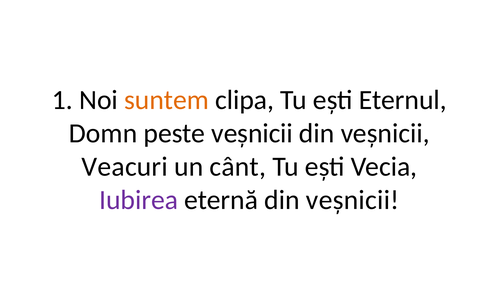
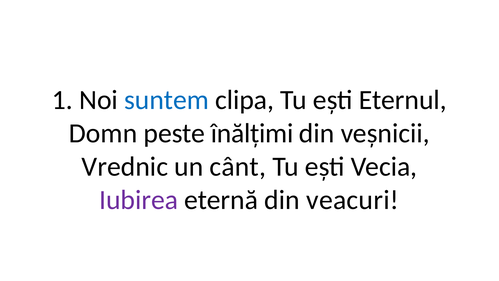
suntem colour: orange -> blue
peste veșnicii: veșnicii -> înălțimi
Veacuri: Veacuri -> Vrednic
eternă din veșnicii: veșnicii -> veacuri
